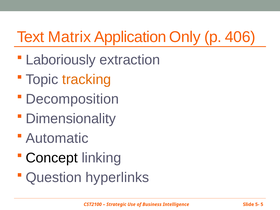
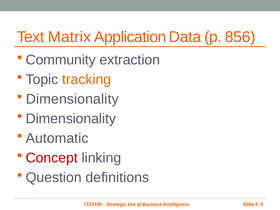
Only: Only -> Data
406: 406 -> 856
Laboriously: Laboriously -> Community
Decomposition at (72, 99): Decomposition -> Dimensionality
Concept colour: black -> red
hyperlinks: hyperlinks -> definitions
